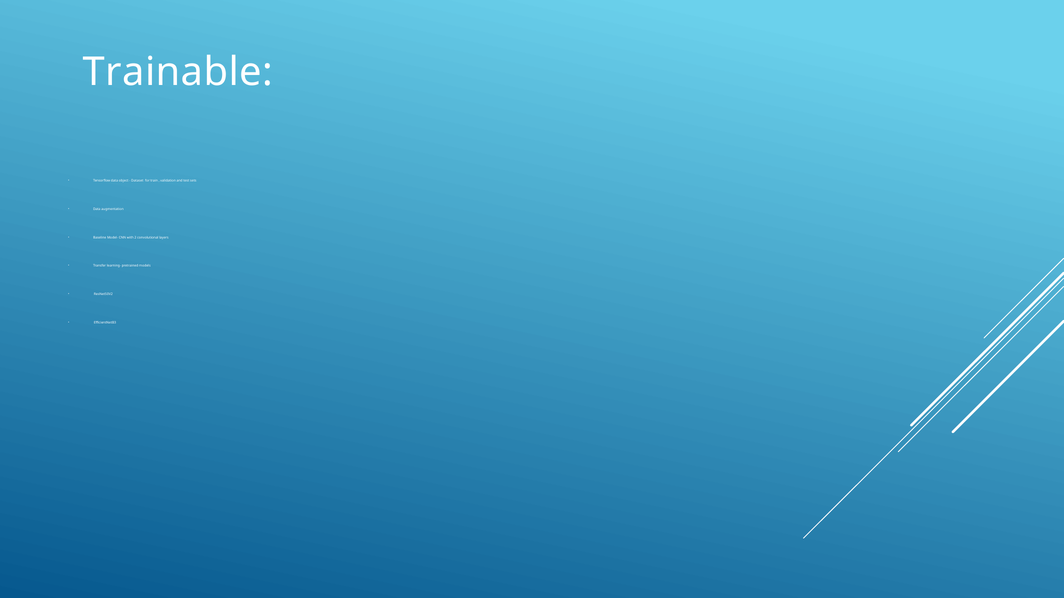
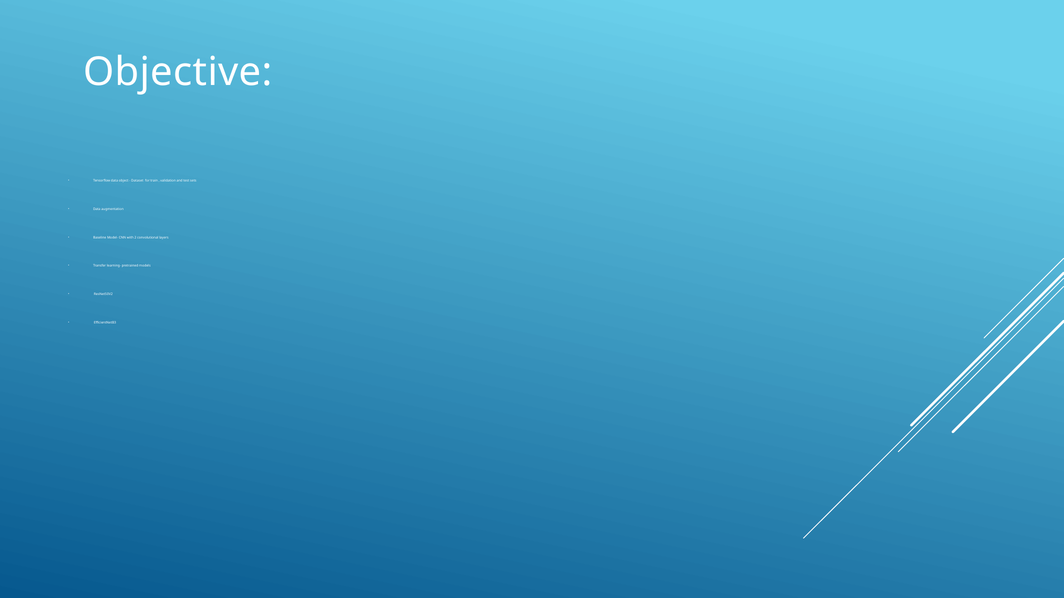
Trainable: Trainable -> Objective
